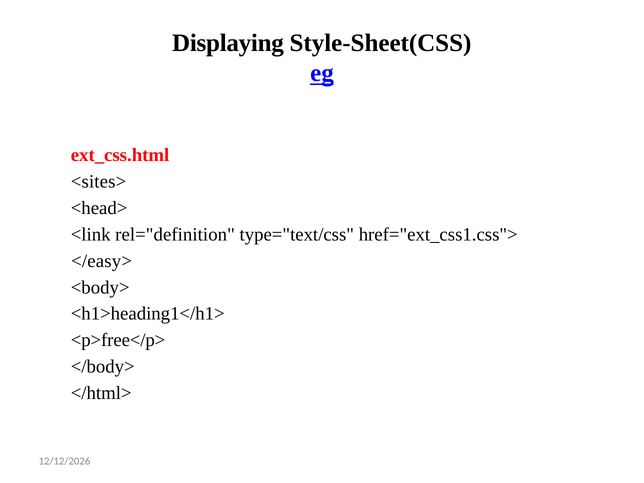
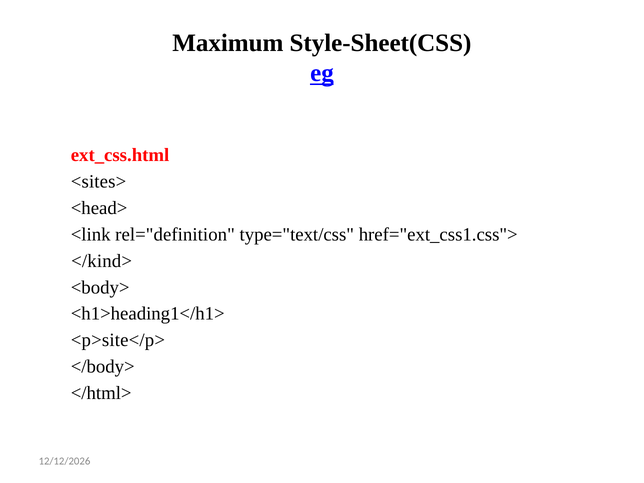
Displaying: Displaying -> Maximum
</easy>: </easy> -> </kind>
<p>free</p>: <p>free</p> -> <p>site</p>
